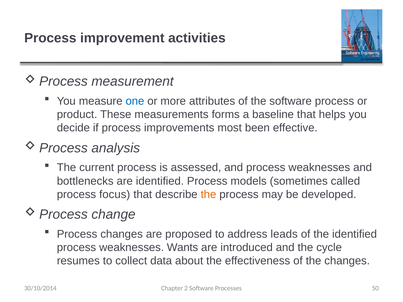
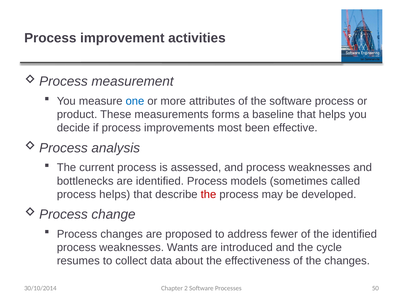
process focus: focus -> helps
the at (208, 195) colour: orange -> red
leads: leads -> fewer
